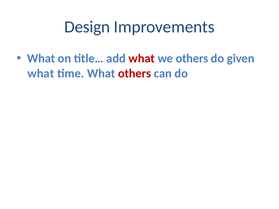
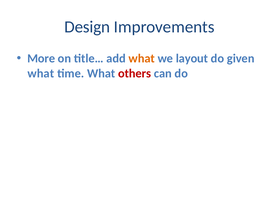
What at (41, 59): What -> More
what at (142, 59) colour: red -> orange
we others: others -> layout
